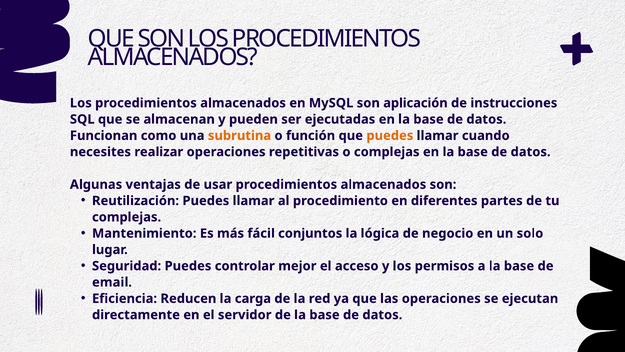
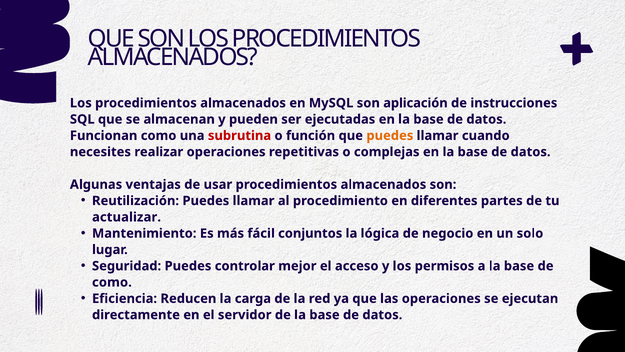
subrutina colour: orange -> red
complejas at (127, 217): complejas -> actualizar
email at (112, 282): email -> como
